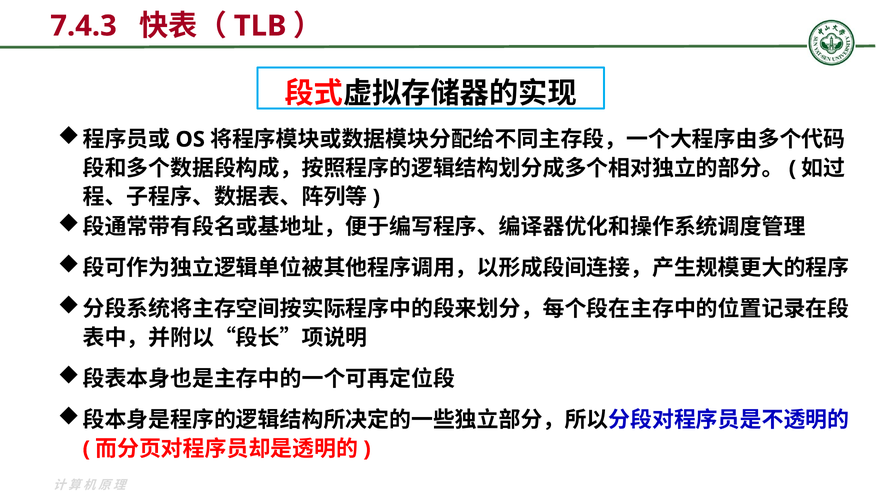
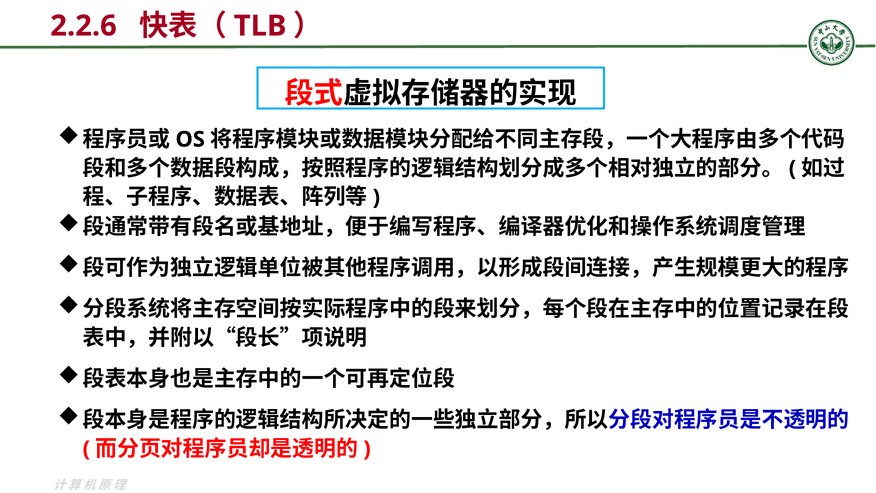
7.4.3: 7.4.3 -> 2.2.6
